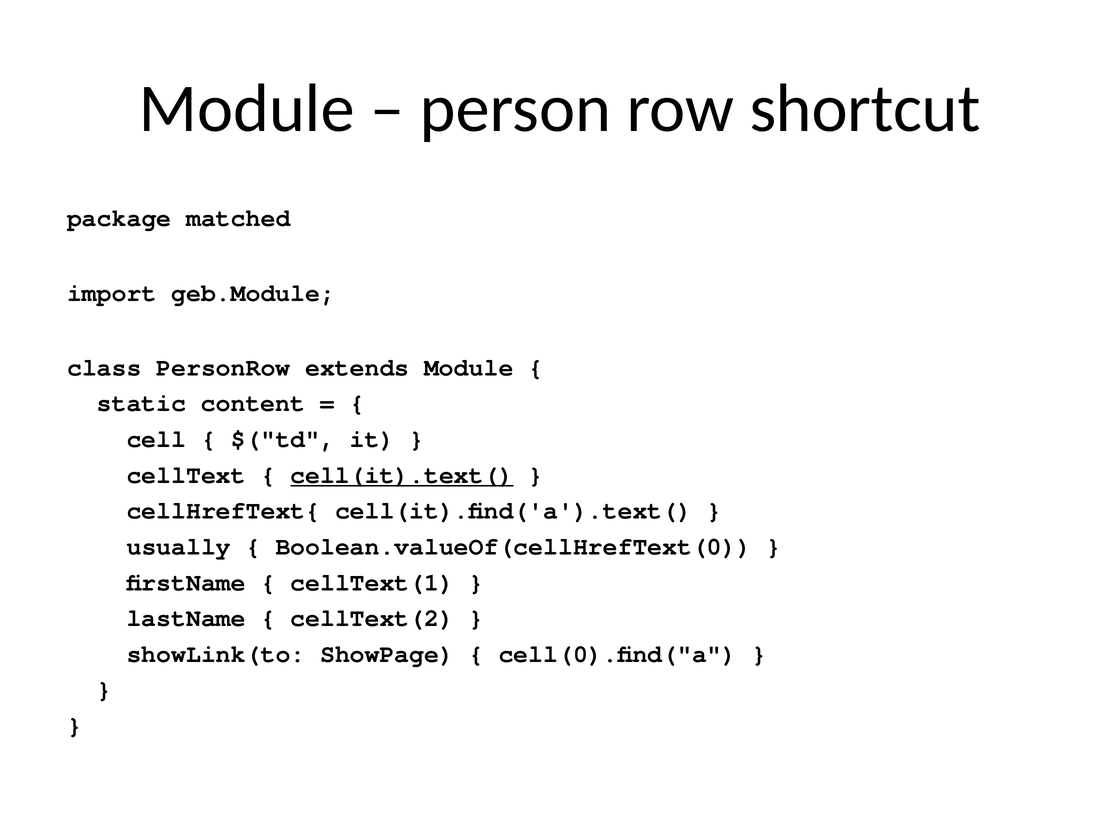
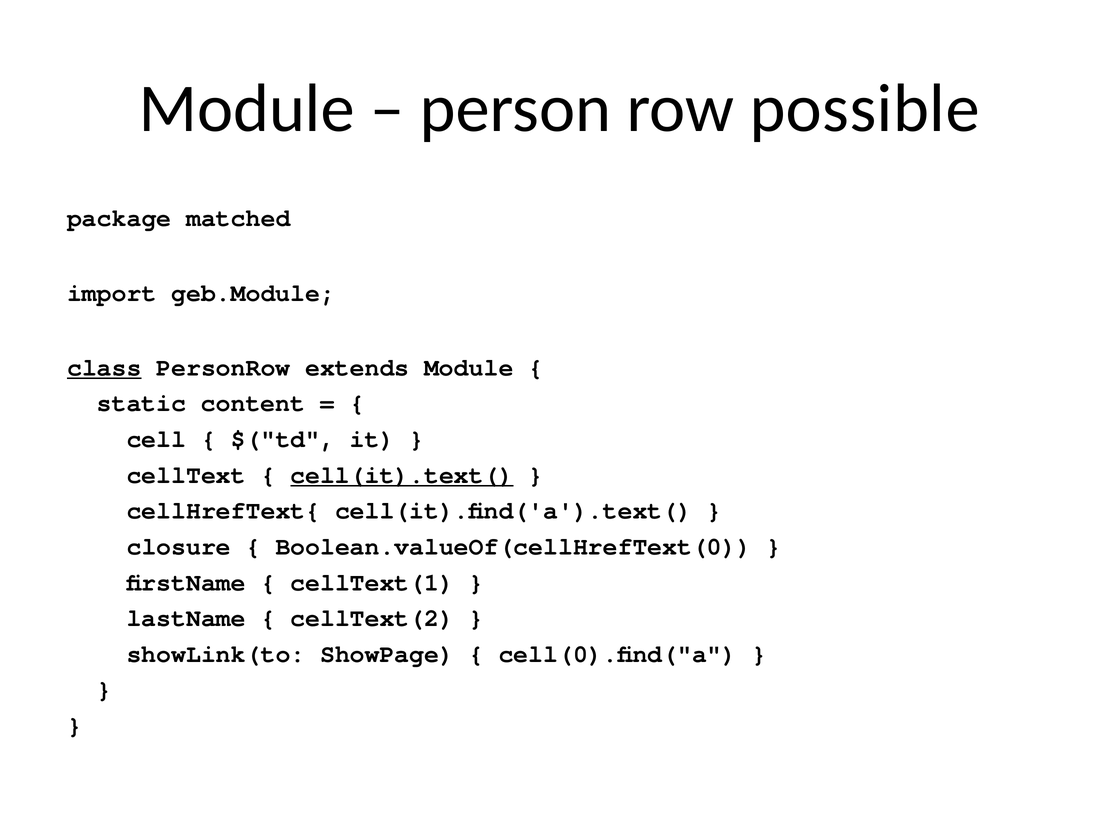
shortcut: shortcut -> possible
class underline: none -> present
usually: usually -> closure
